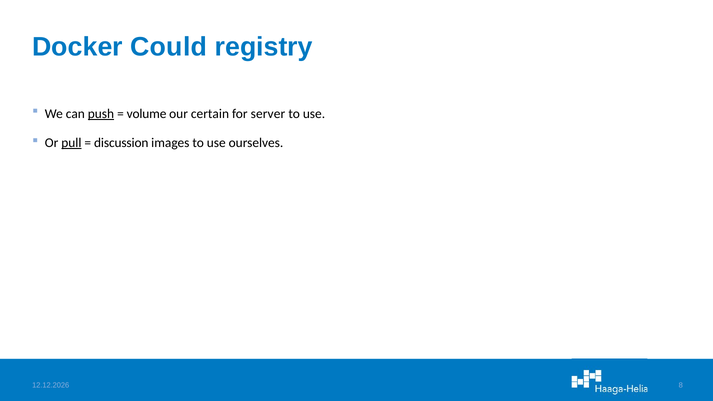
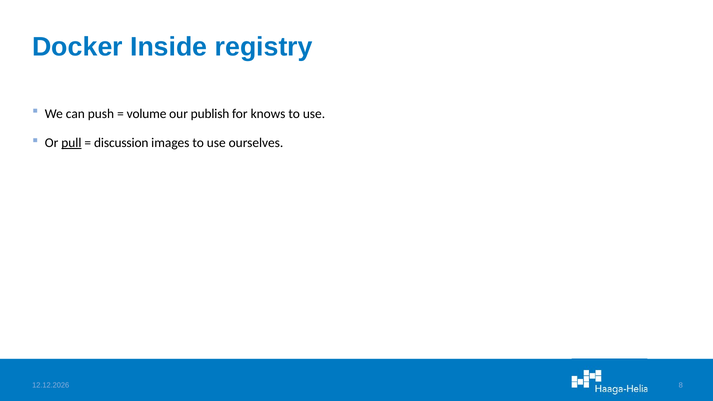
Could: Could -> Inside
push underline: present -> none
certain: certain -> publish
server: server -> knows
